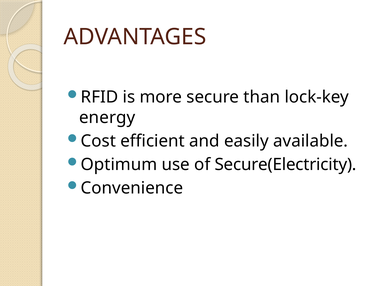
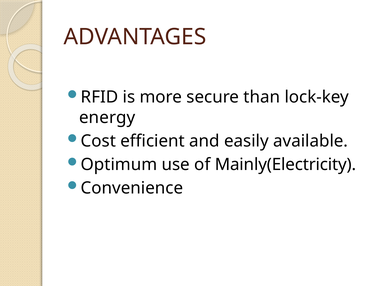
Secure(Electricity: Secure(Electricity -> Mainly(Electricity
